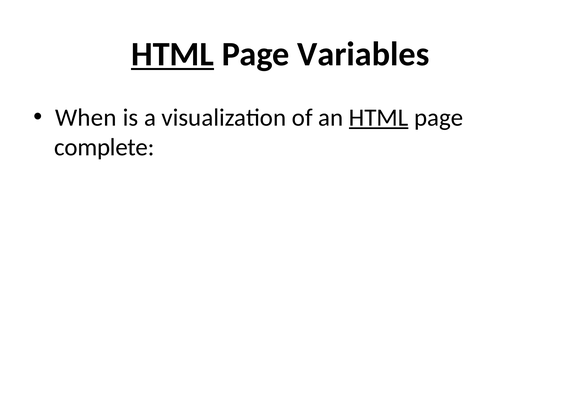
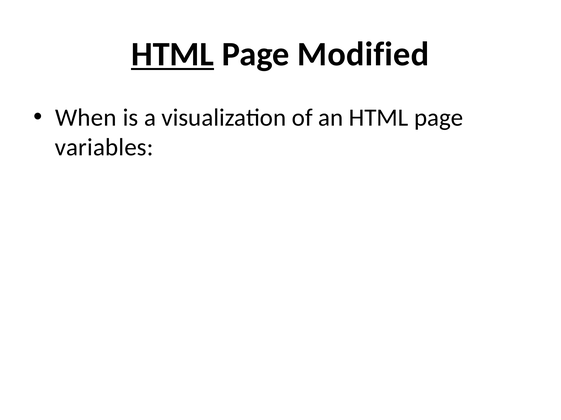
Variables: Variables -> Modified
HTML at (379, 118) underline: present -> none
complete: complete -> variables
